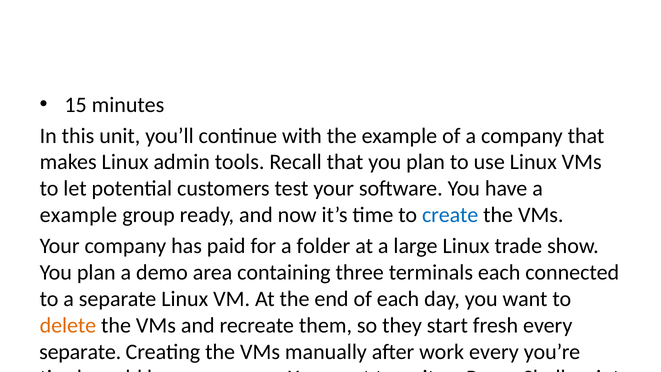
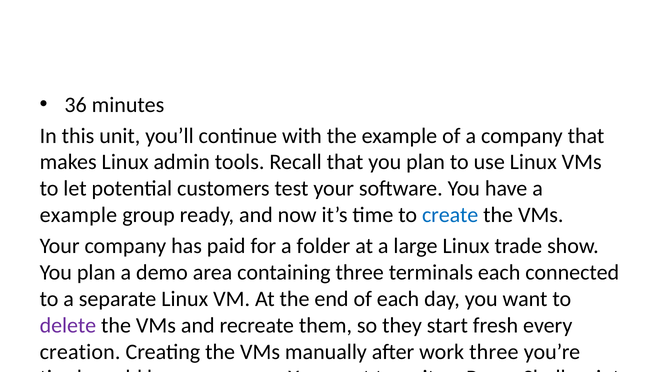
15: 15 -> 36
delete colour: orange -> purple
separate at (80, 352): separate -> creation
work every: every -> three
